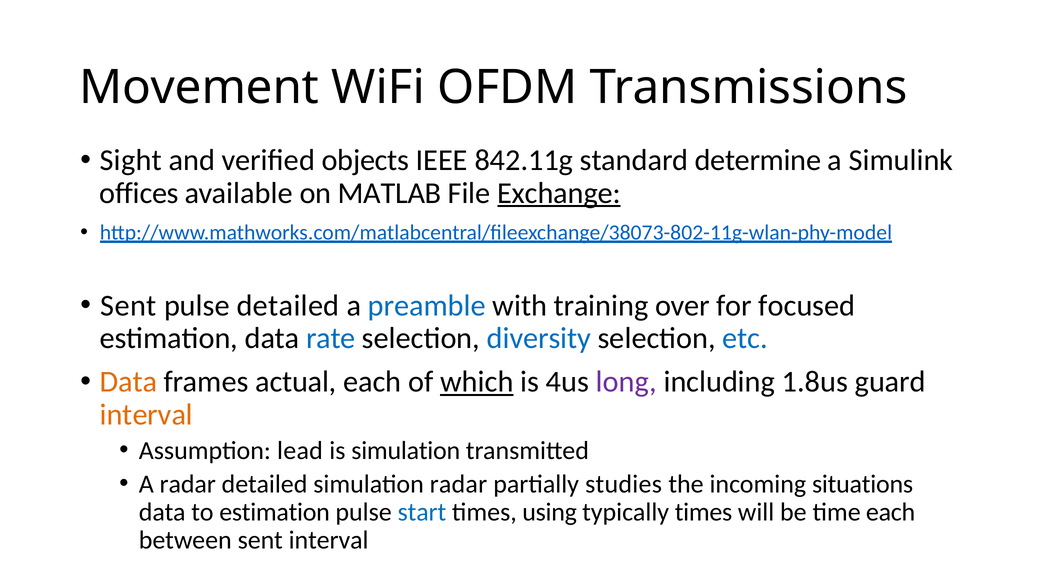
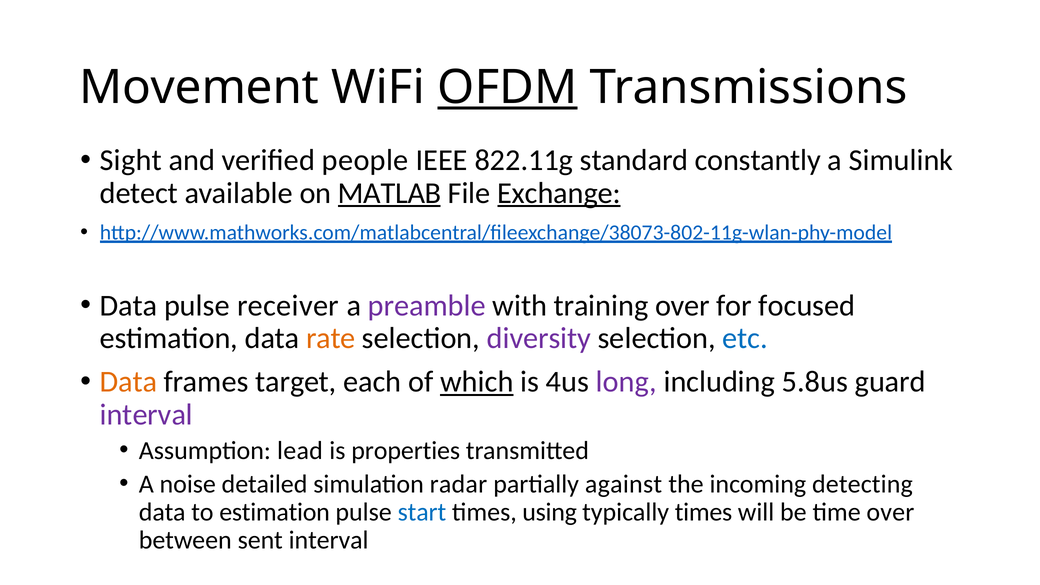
OFDM underline: none -> present
objects: objects -> people
842.11g: 842.11g -> 822.11g
determine: determine -> constantly
offices: offices -> detect
MATLAB underline: none -> present
Sent at (128, 306): Sent -> Data
pulse detailed: detailed -> receiver
preamble colour: blue -> purple
rate colour: blue -> orange
diversity colour: blue -> purple
actual: actual -> target
1.8us: 1.8us -> 5.8us
interval at (146, 415) colour: orange -> purple
is simulation: simulation -> properties
A radar: radar -> noise
studies: studies -> against
situations: situations -> detecting
time each: each -> over
